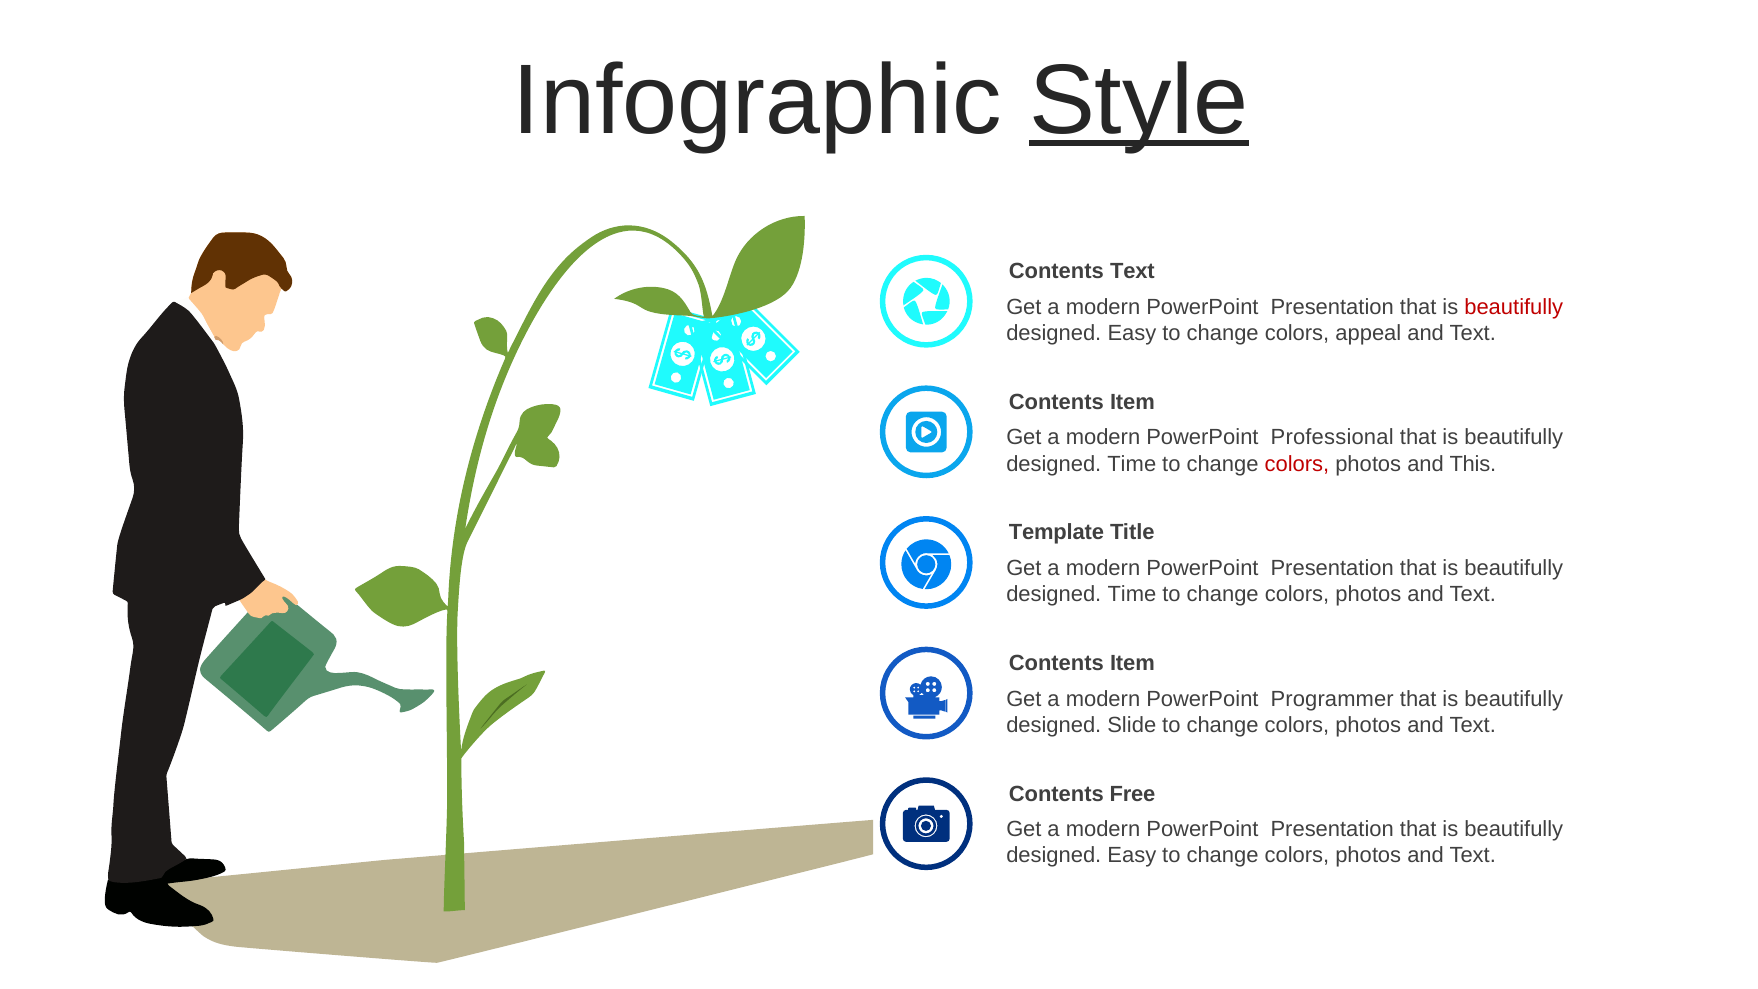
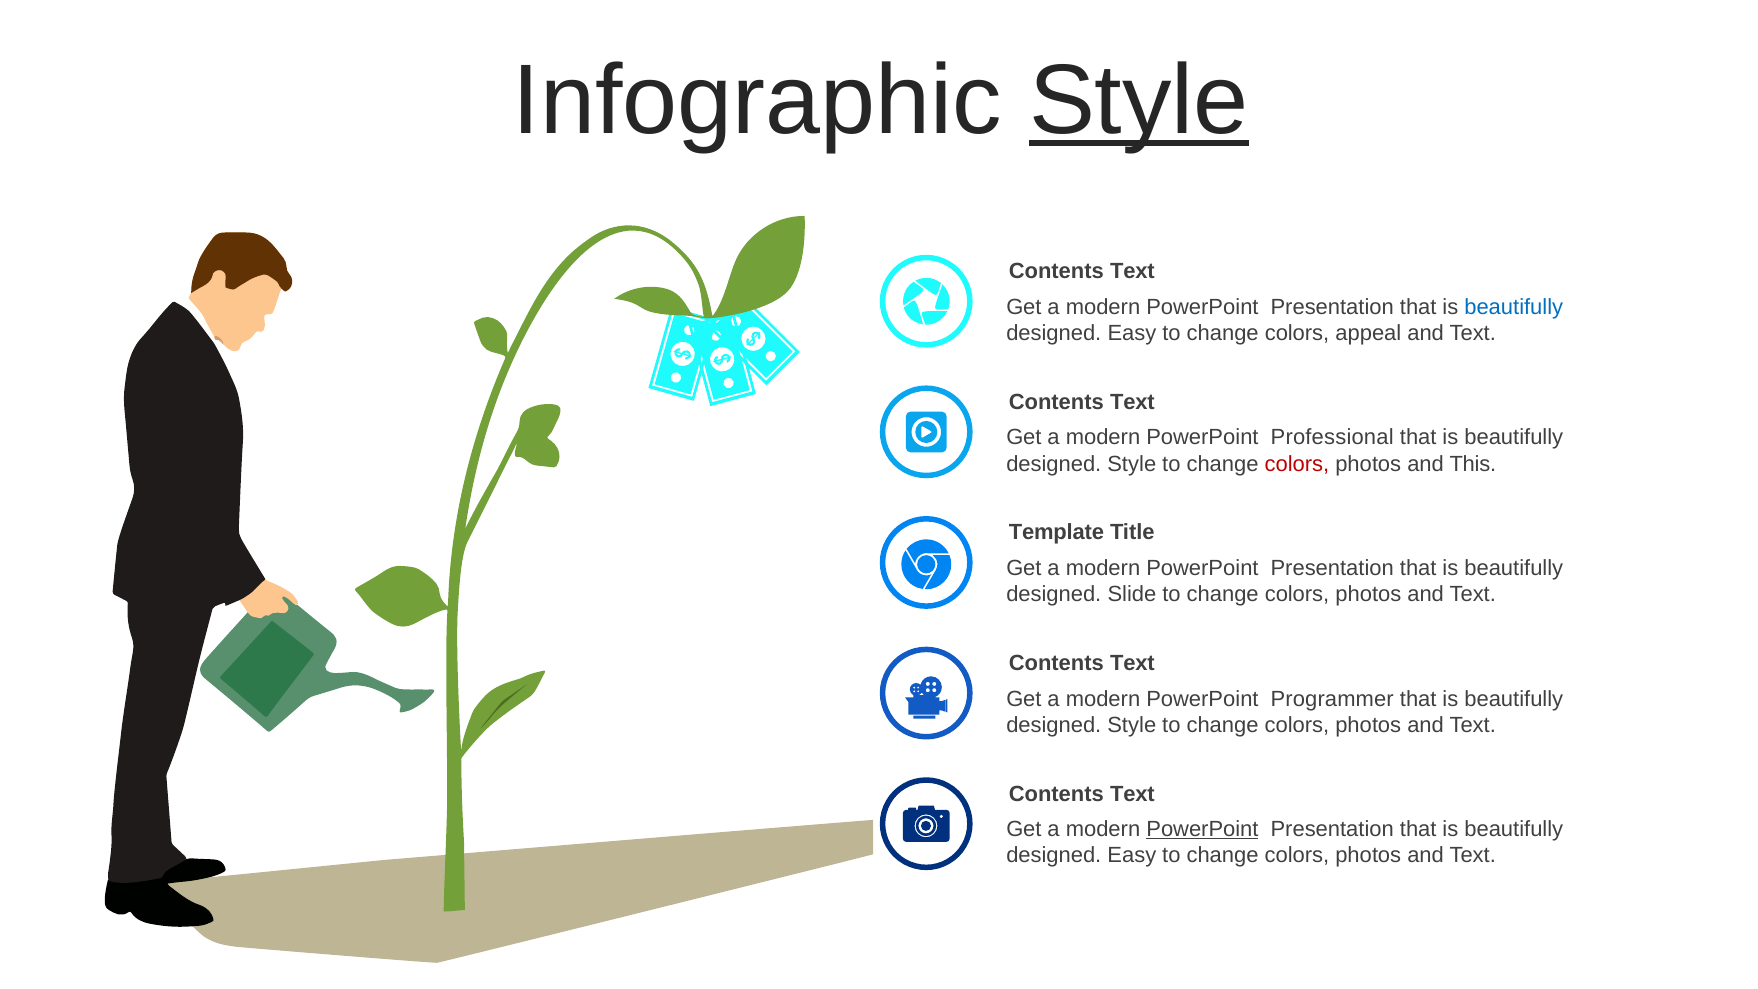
beautifully at (1514, 307) colour: red -> blue
Item at (1132, 402): Item -> Text
Time at (1132, 464): Time -> Style
Time at (1132, 594): Time -> Slide
Item at (1132, 663): Item -> Text
Slide at (1132, 725): Slide -> Style
Free at (1132, 794): Free -> Text
PowerPoint at (1202, 829) underline: none -> present
